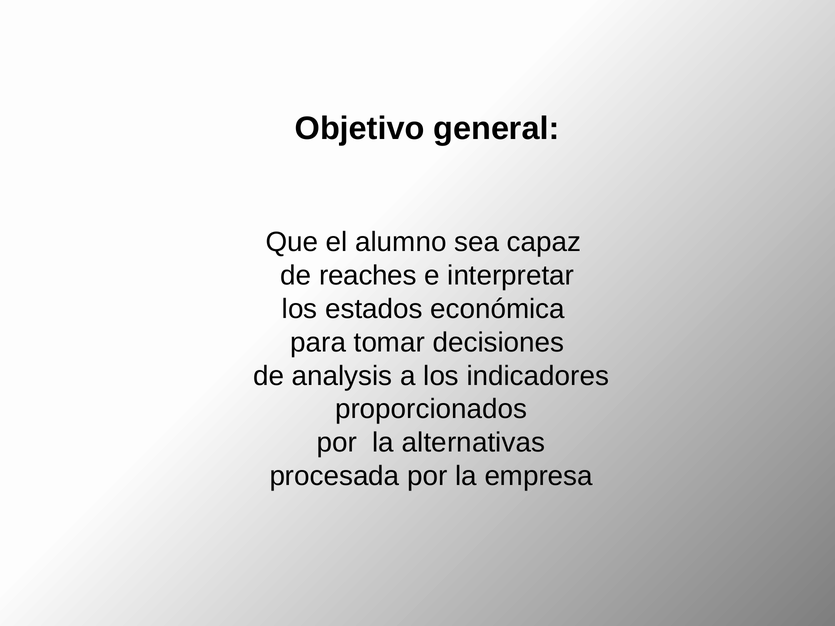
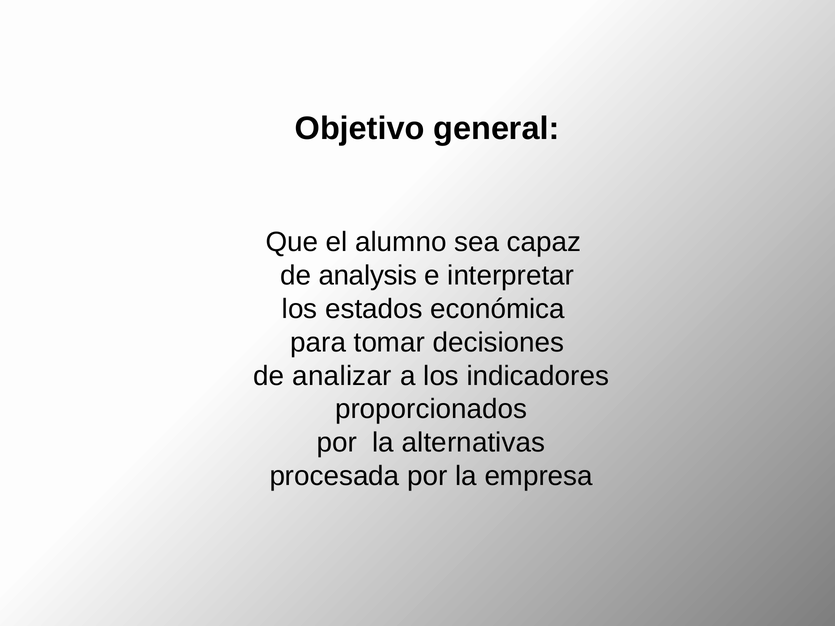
reaches: reaches -> analysis
analysis: analysis -> analizar
